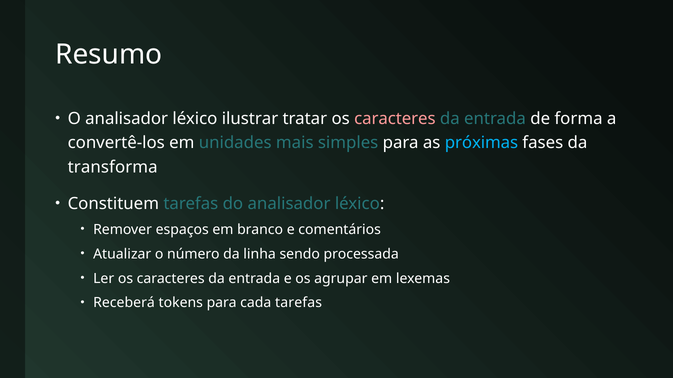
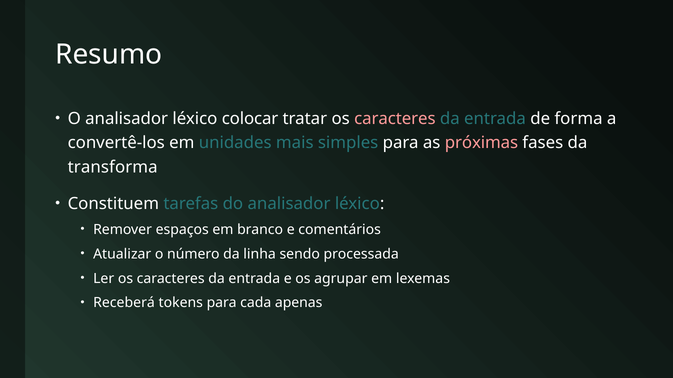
ilustrar: ilustrar -> colocar
próximas colour: light blue -> pink
cada tarefas: tarefas -> apenas
